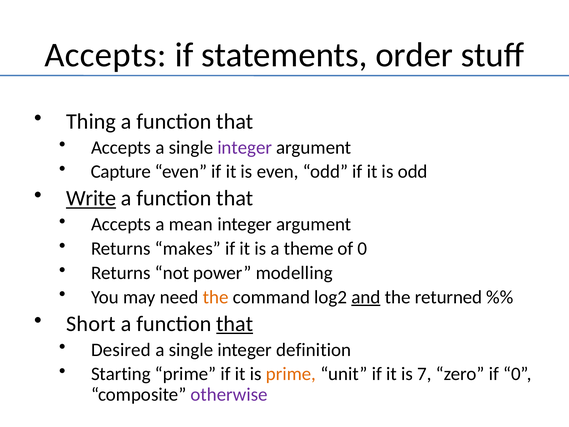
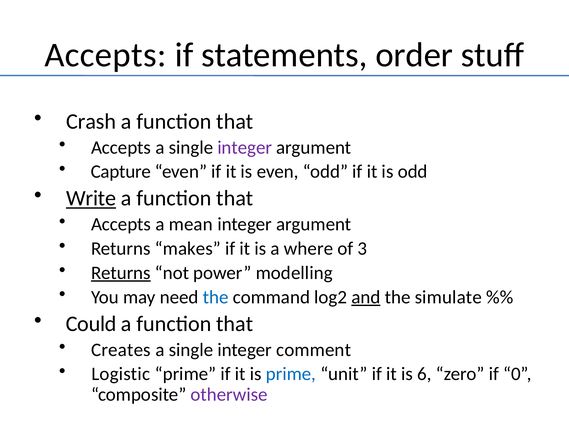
Thing: Thing -> Crash
theme: theme -> where
of 0: 0 -> 3
Returns at (121, 273) underline: none -> present
the at (216, 297) colour: orange -> blue
returned: returned -> simulate
Short: Short -> Could
that at (235, 324) underline: present -> none
Desired: Desired -> Creates
definition: definition -> comment
Starting: Starting -> Logistic
prime at (291, 374) colour: orange -> blue
7: 7 -> 6
